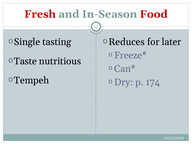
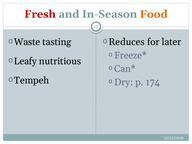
Food colour: red -> orange
Single: Single -> Waste
Taste: Taste -> Leafy
